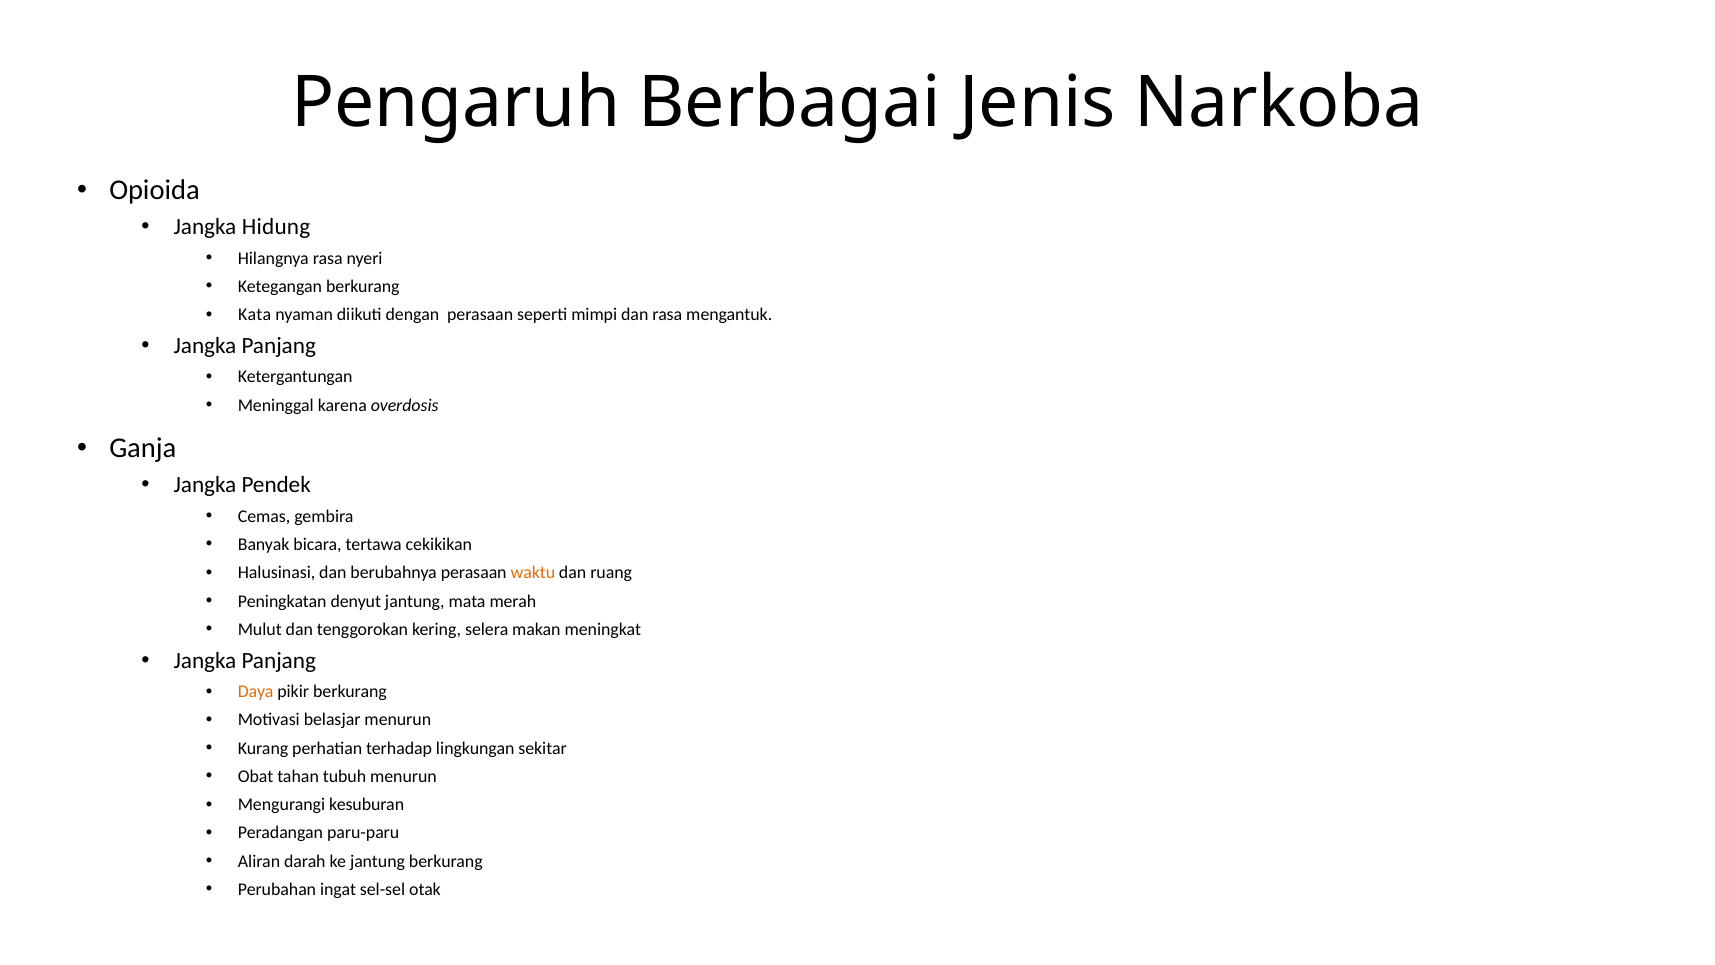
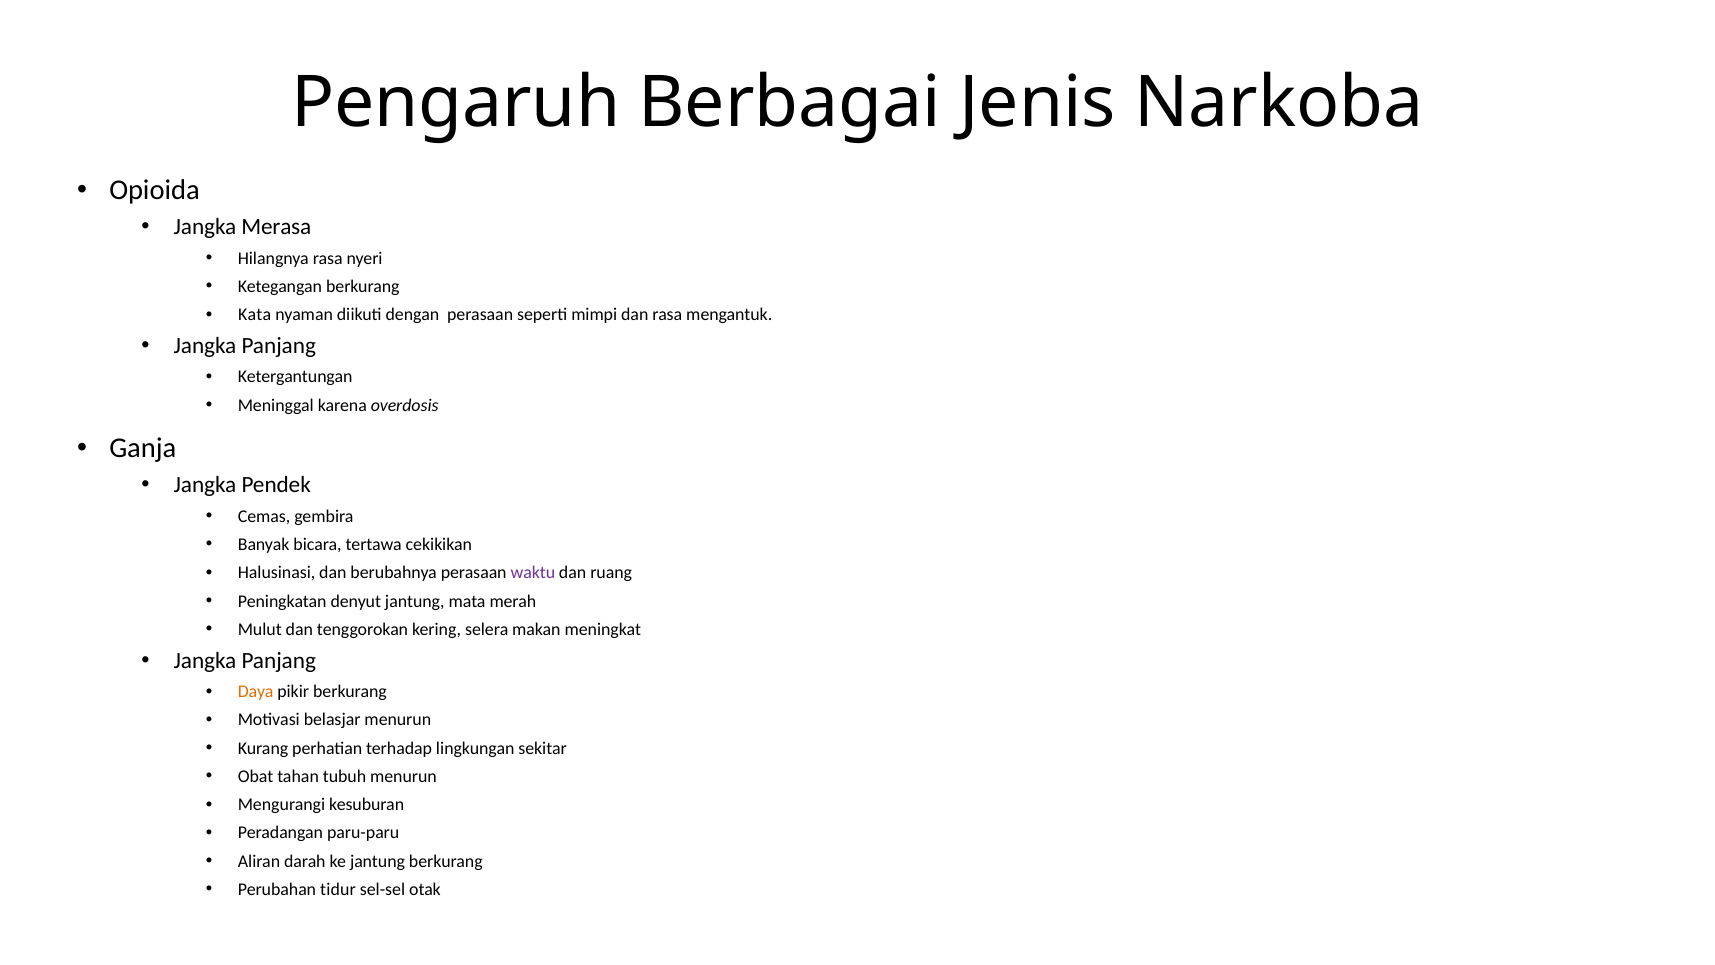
Hidung: Hidung -> Merasa
waktu colour: orange -> purple
ingat: ingat -> tidur
